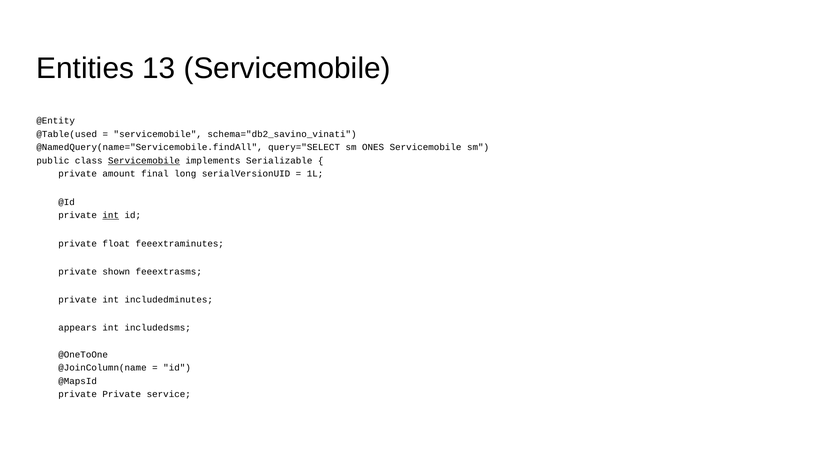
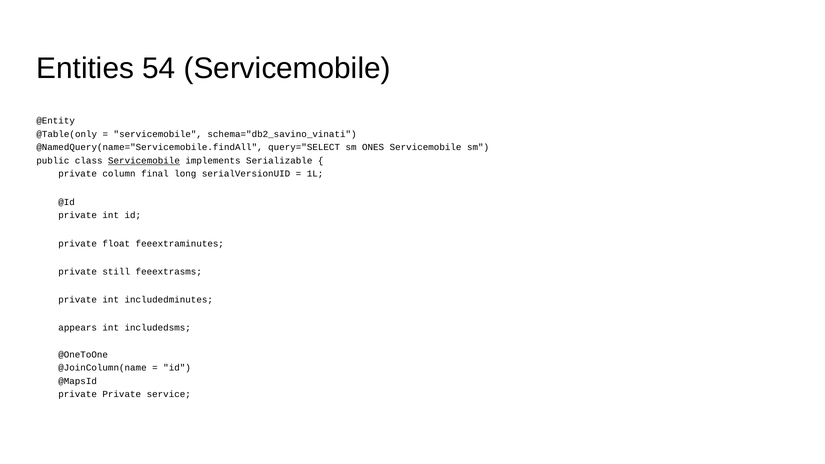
13: 13 -> 54
@Table(used: @Table(used -> @Table(only
amount: amount -> column
int at (111, 215) underline: present -> none
shown: shown -> still
